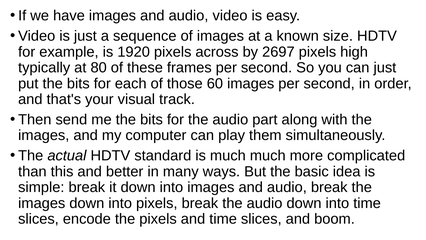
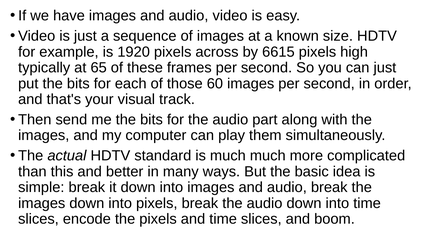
2697: 2697 -> 6615
80: 80 -> 65
